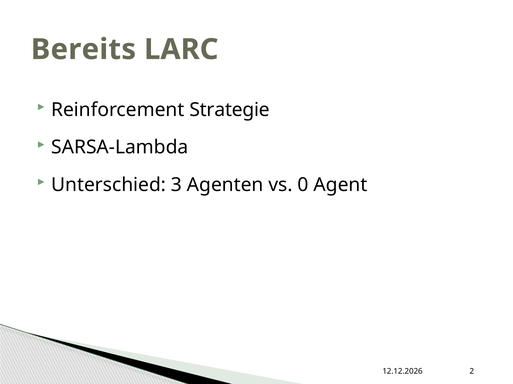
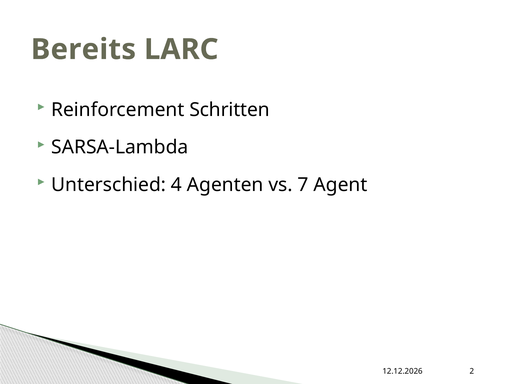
Strategie: Strategie -> Schritten
3: 3 -> 4
0: 0 -> 7
